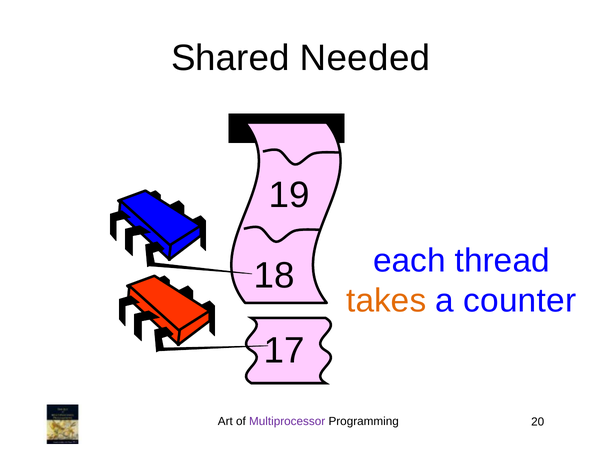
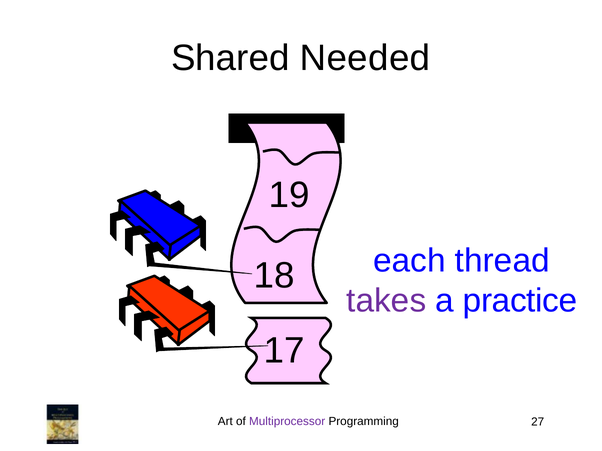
takes colour: orange -> purple
counter: counter -> practice
20: 20 -> 27
